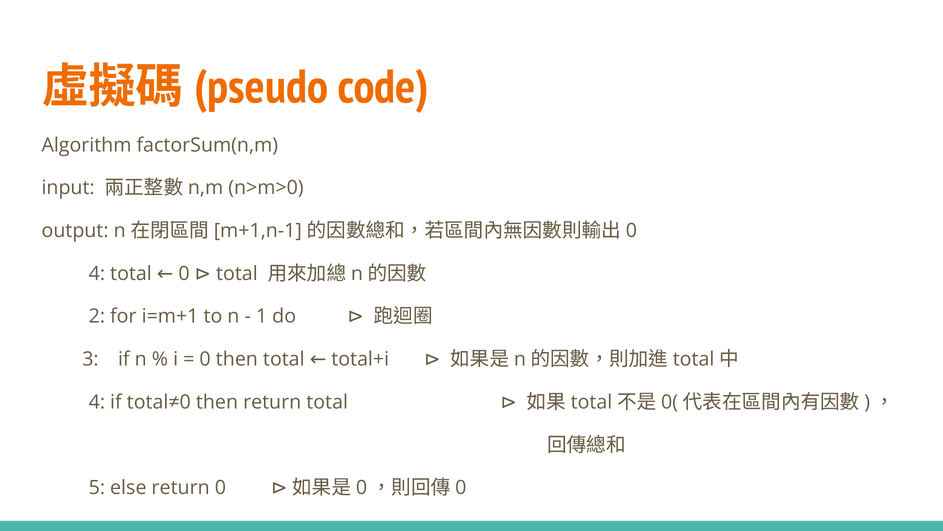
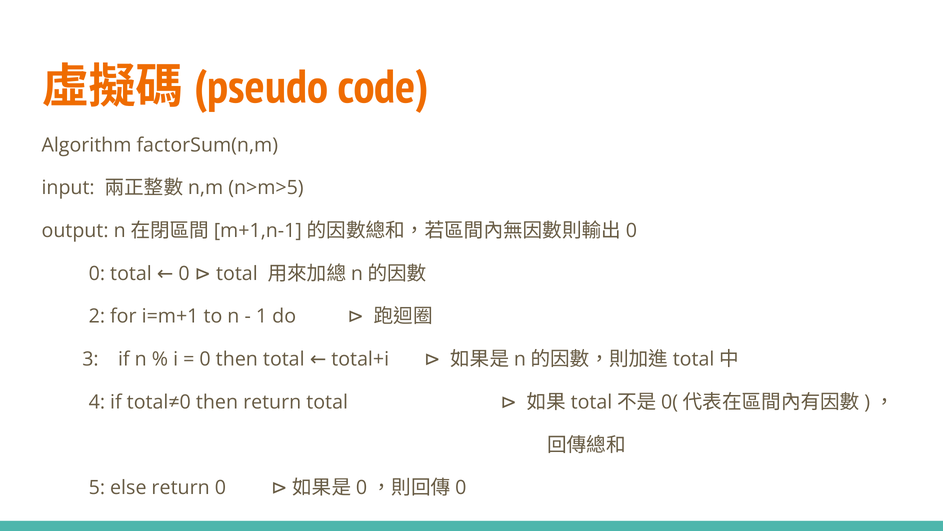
n>m>0: n>m>0 -> n>m>5
4 at (97, 273): 4 -> 0
